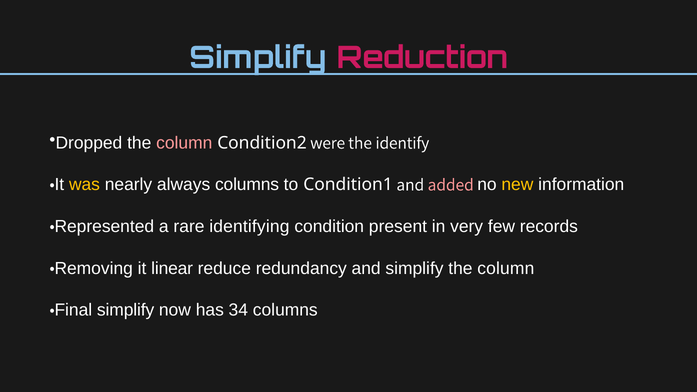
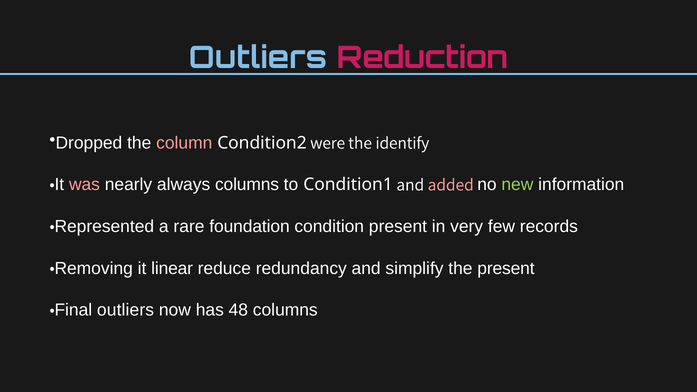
Simplify at (258, 58): Simplify -> Outliers
was colour: yellow -> pink
new colour: yellow -> light green
identifying: identifying -> foundation
simplify the column: column -> present
Final simplify: simplify -> outliers
34: 34 -> 48
